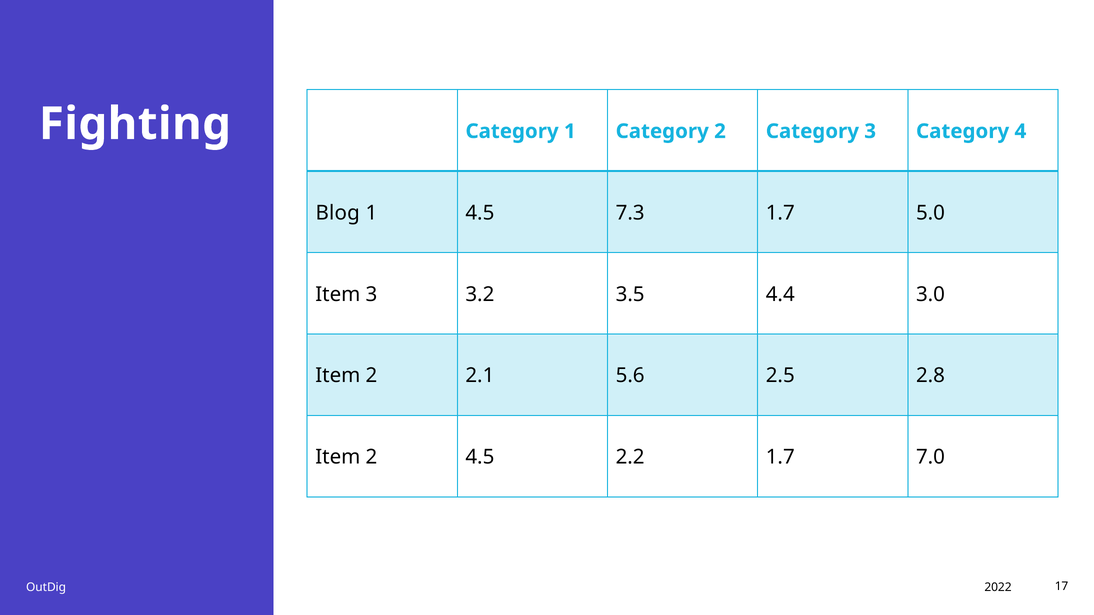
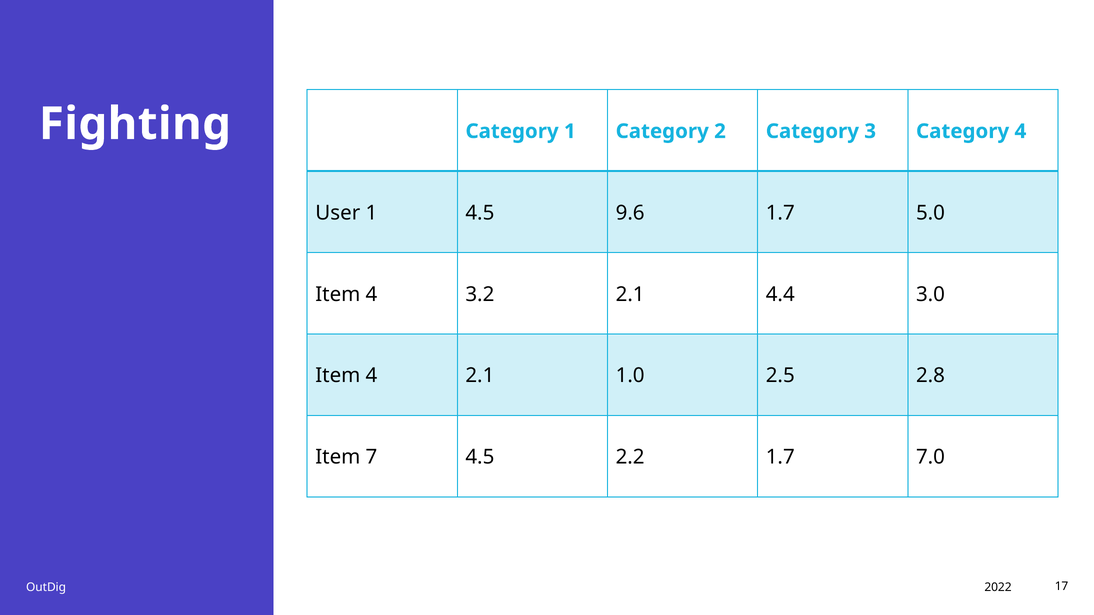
Blog: Blog -> User
7.3: 7.3 -> 9.6
3 at (371, 294): 3 -> 4
3.2 3.5: 3.5 -> 2.1
2 at (371, 376): 2 -> 4
5.6: 5.6 -> 1.0
2 at (371, 457): 2 -> 7
